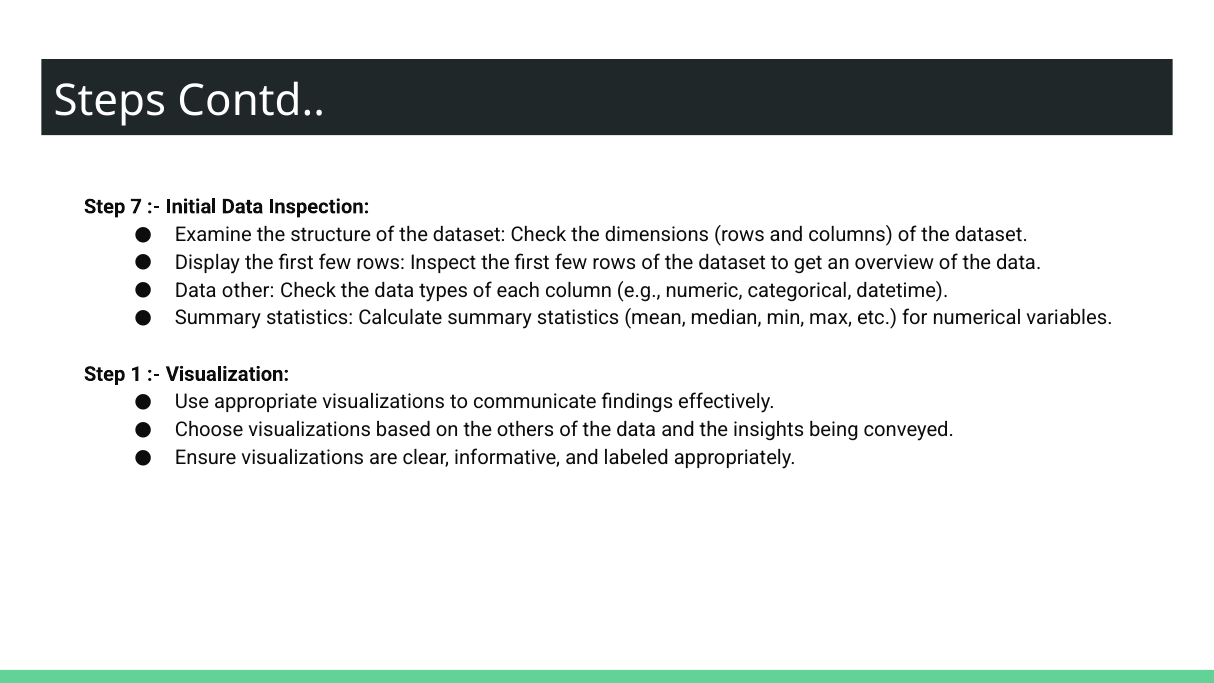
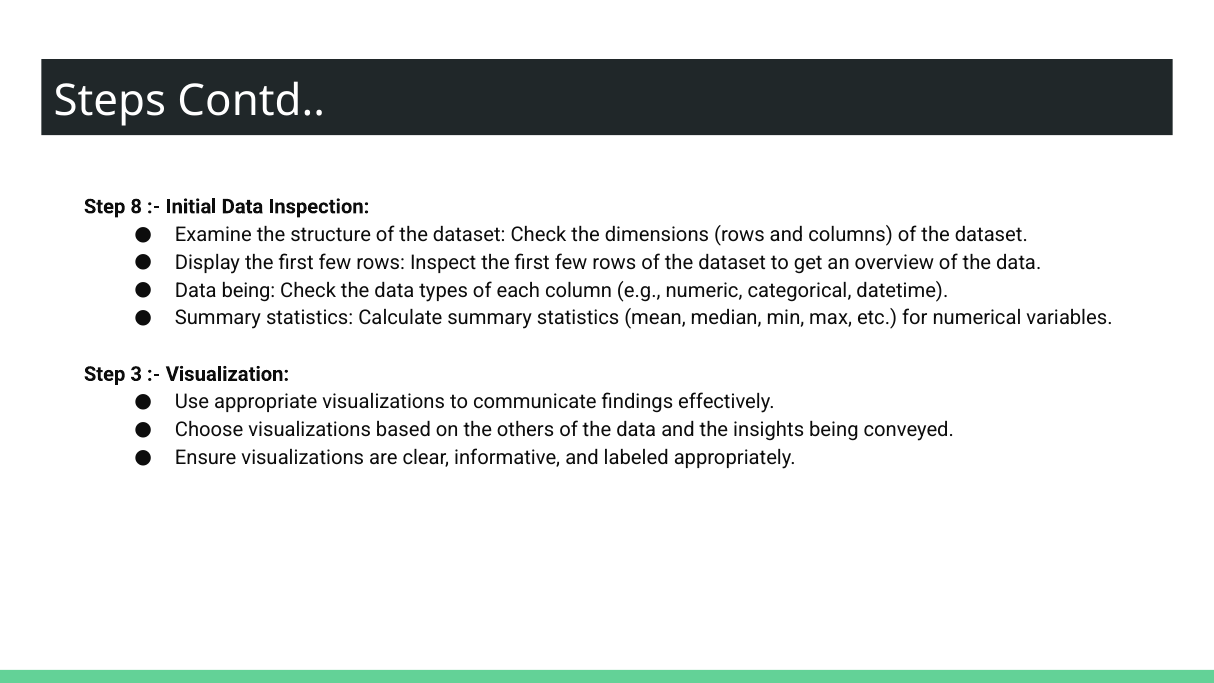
7: 7 -> 8
Data other: other -> being
1: 1 -> 3
